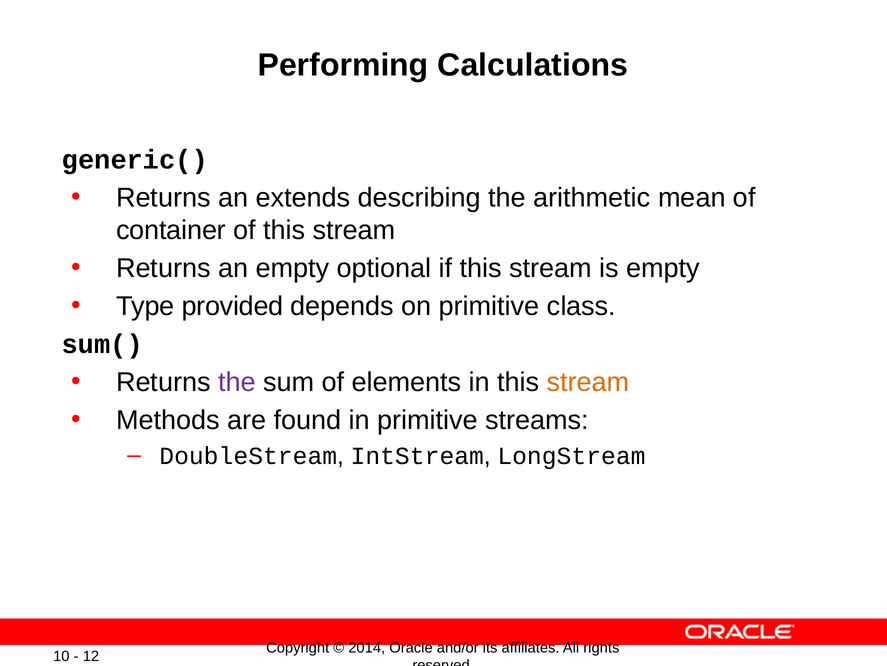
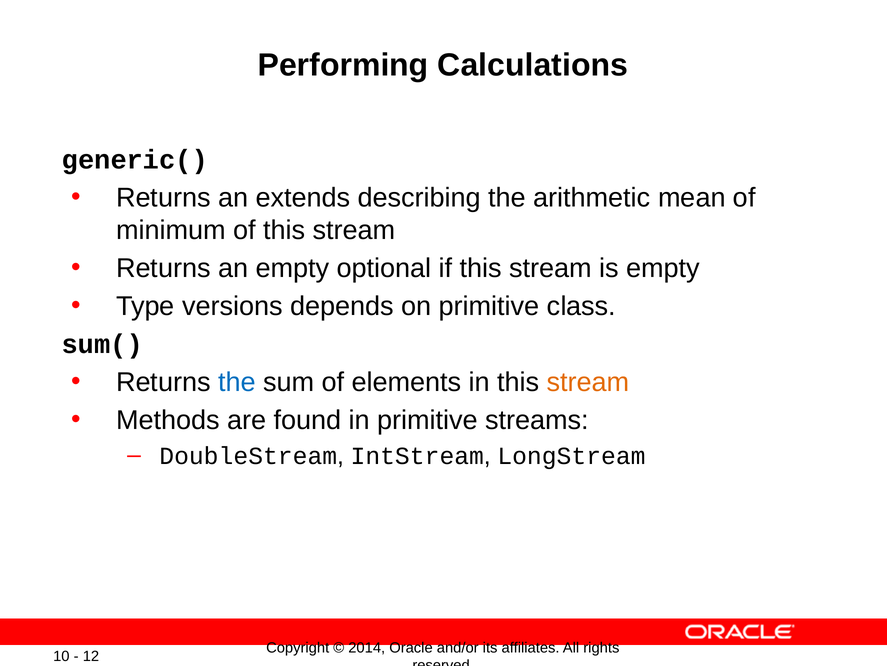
container: container -> minimum
provided: provided -> versions
the at (237, 382) colour: purple -> blue
